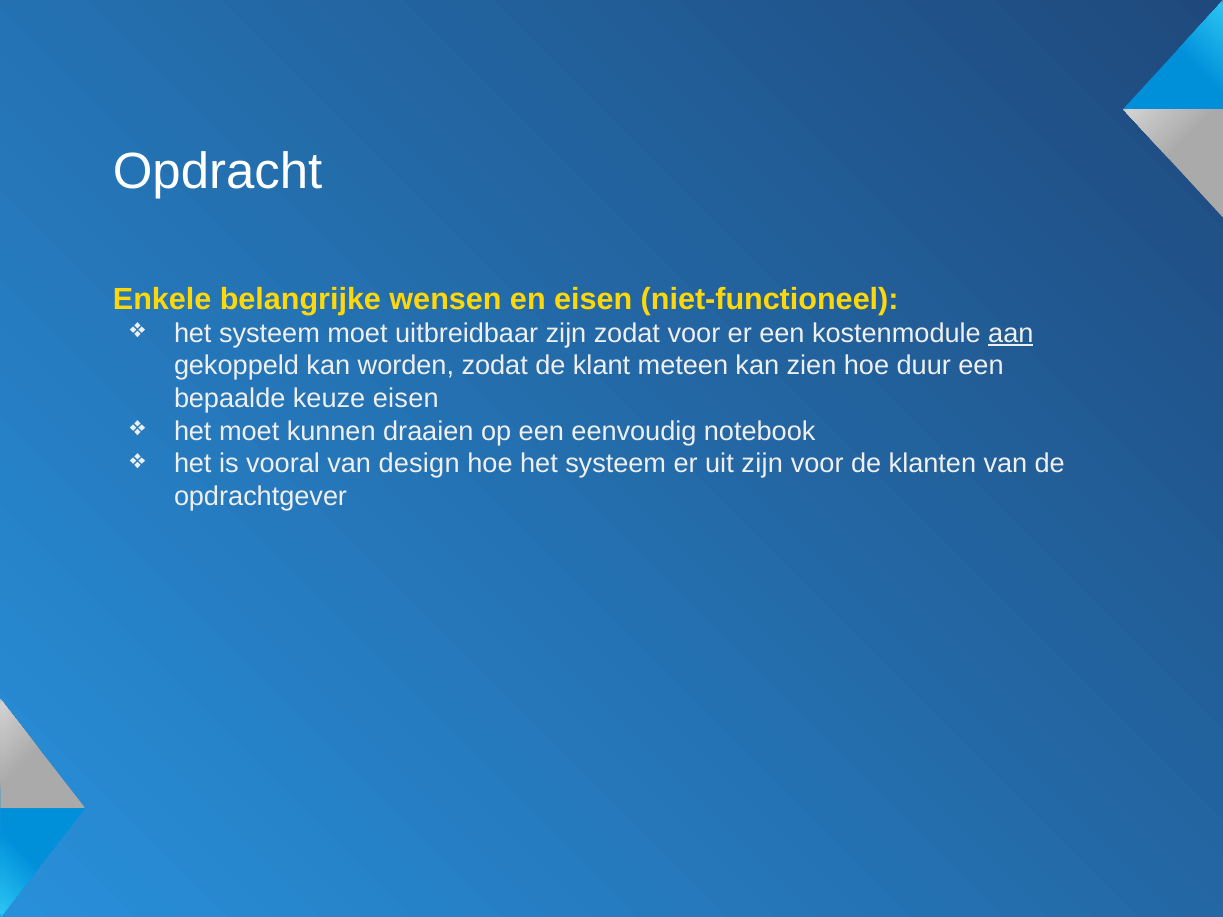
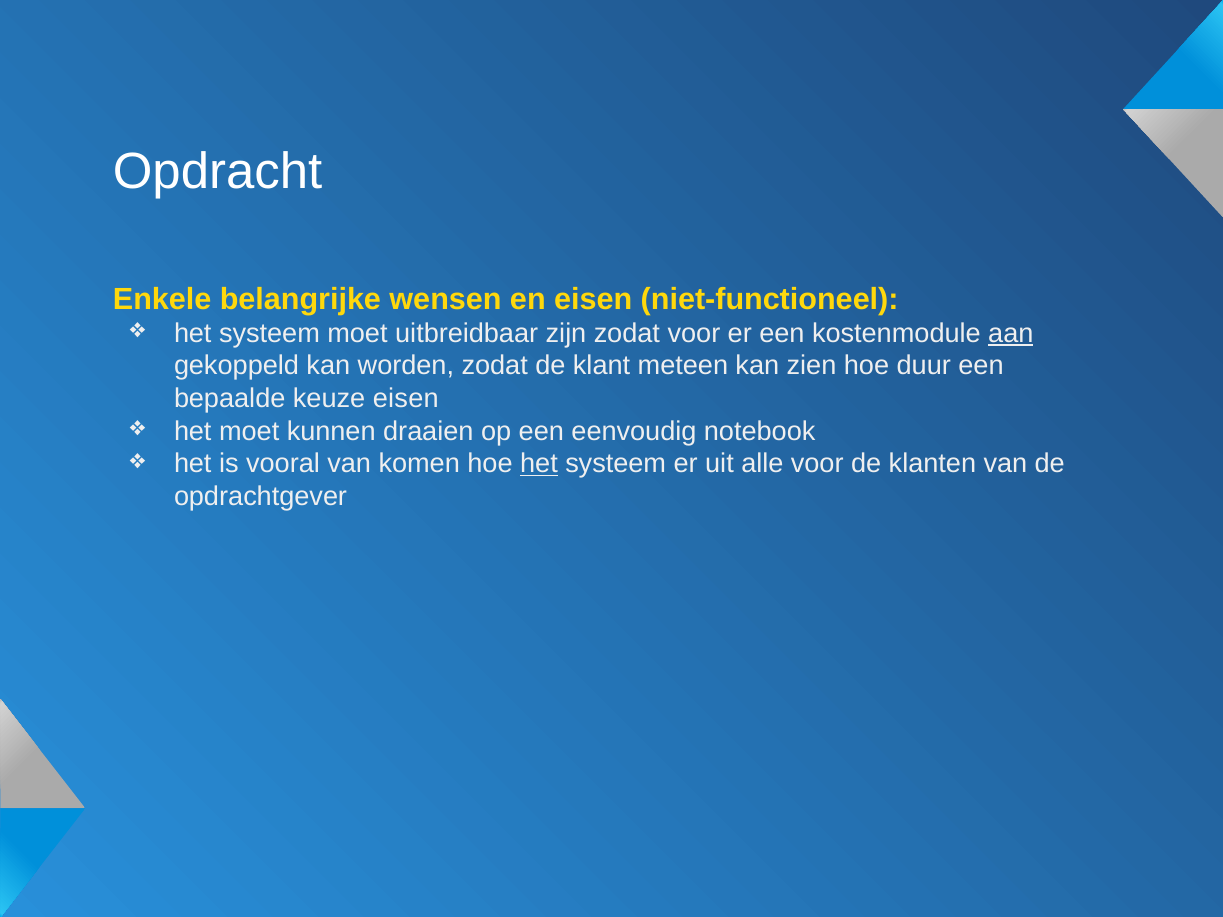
design: design -> komen
het at (539, 464) underline: none -> present
uit zijn: zijn -> alle
